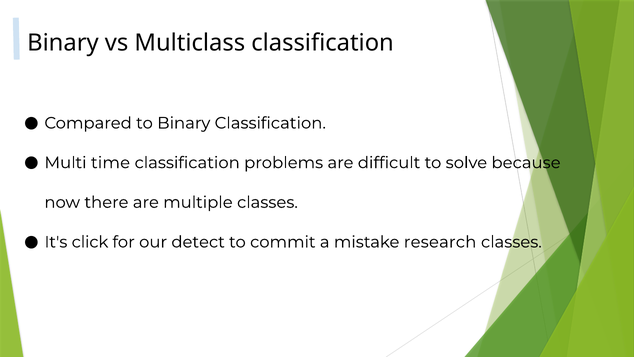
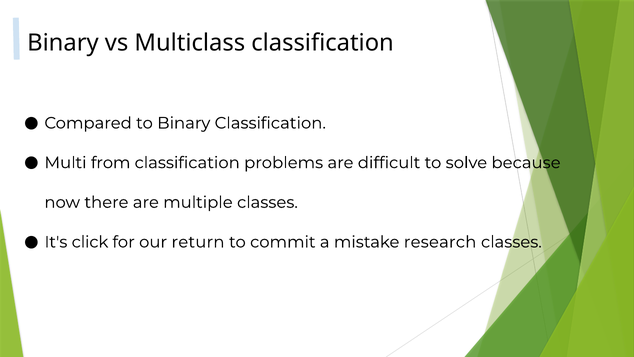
time: time -> from
detect: detect -> return
